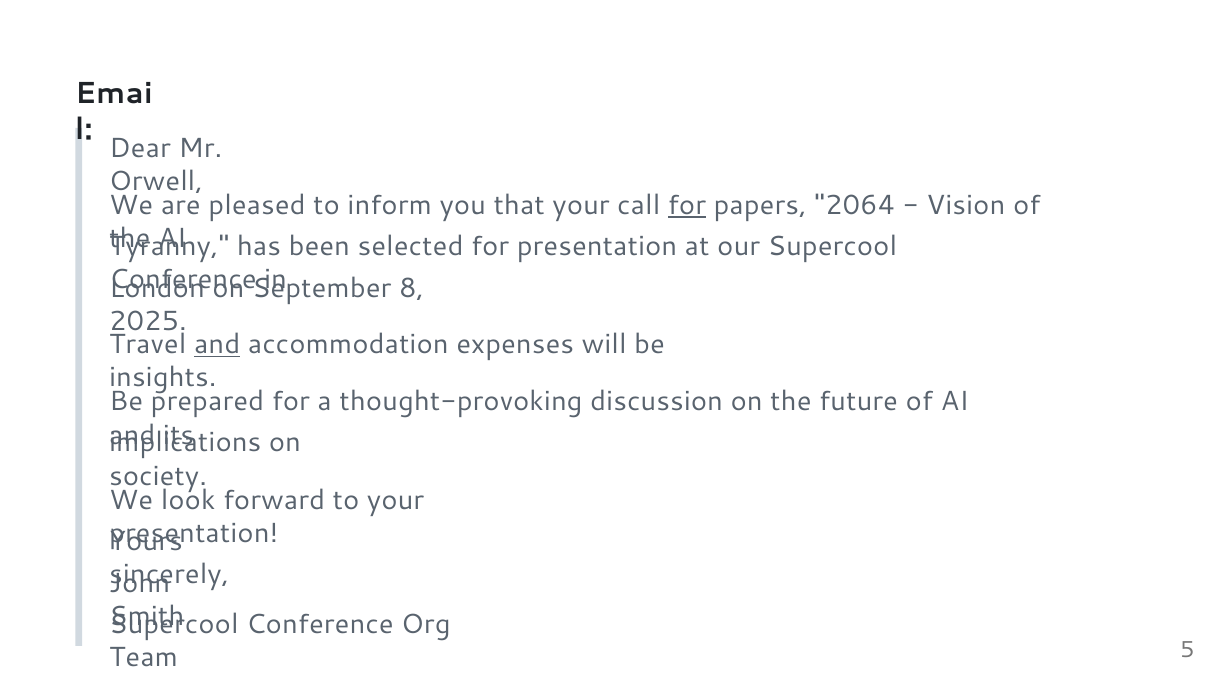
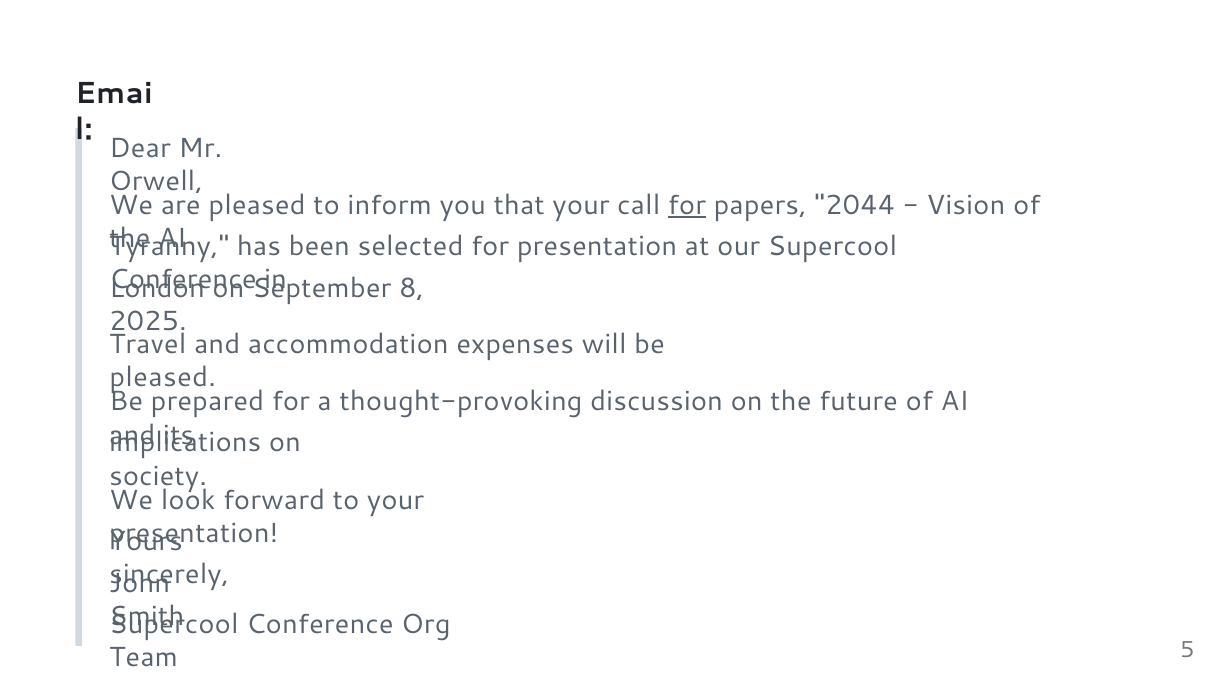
2064: 2064 -> 2044
and at (217, 344) underline: present -> none
insights at (163, 378): insights -> pleased
